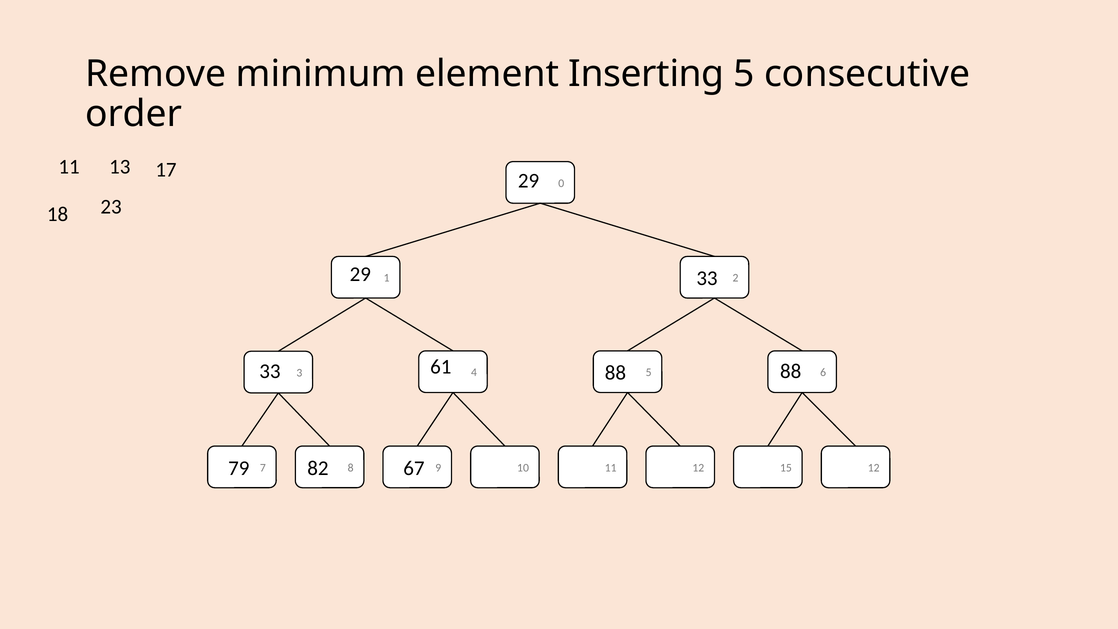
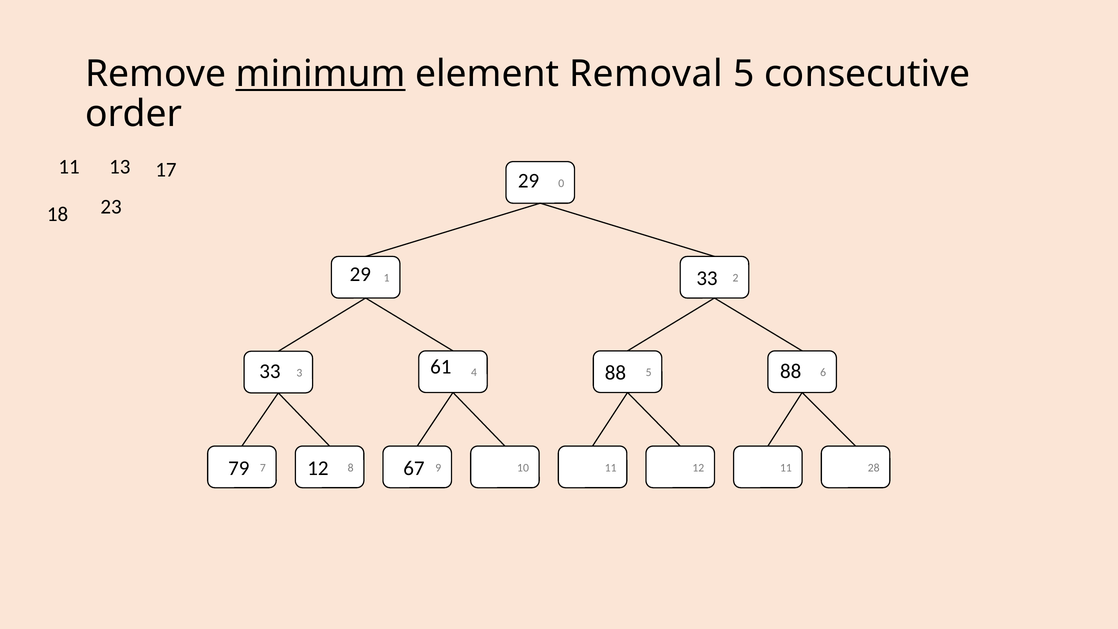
minimum underline: none -> present
Inserting: Inserting -> Removal
79 82: 82 -> 12
10 15: 15 -> 11
11 12: 12 -> 28
